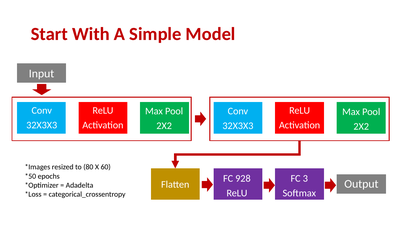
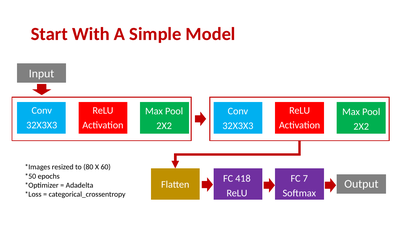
928: 928 -> 418
3: 3 -> 7
